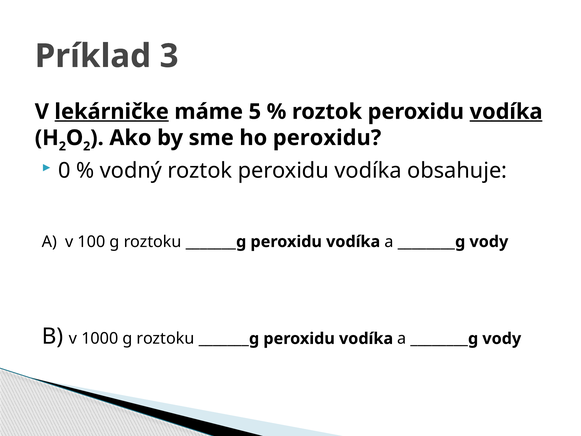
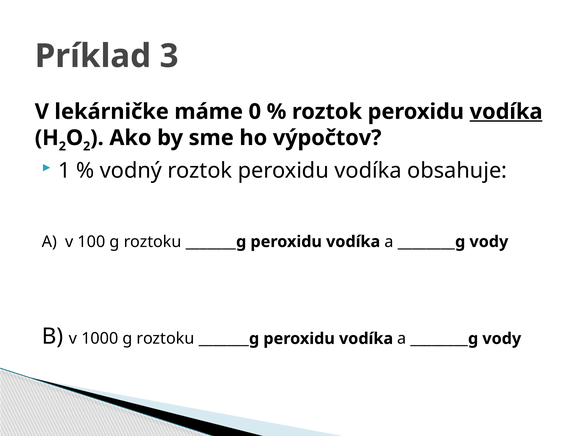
lekárničke underline: present -> none
5: 5 -> 0
ho peroxidu: peroxidu -> výpočtov
0: 0 -> 1
